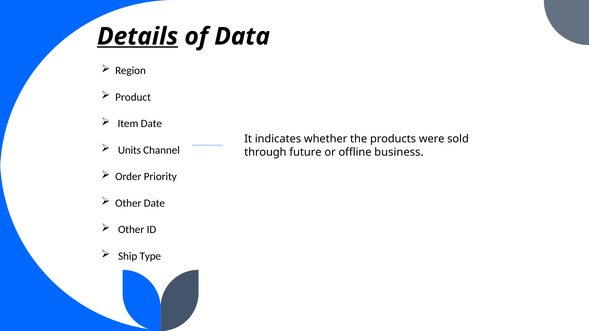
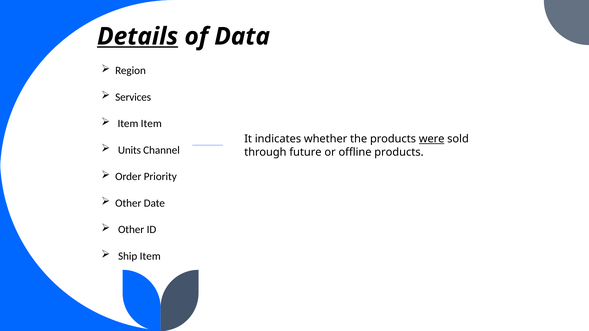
Product: Product -> Services
Item Date: Date -> Item
were underline: none -> present
offline business: business -> products
Ship Type: Type -> Item
